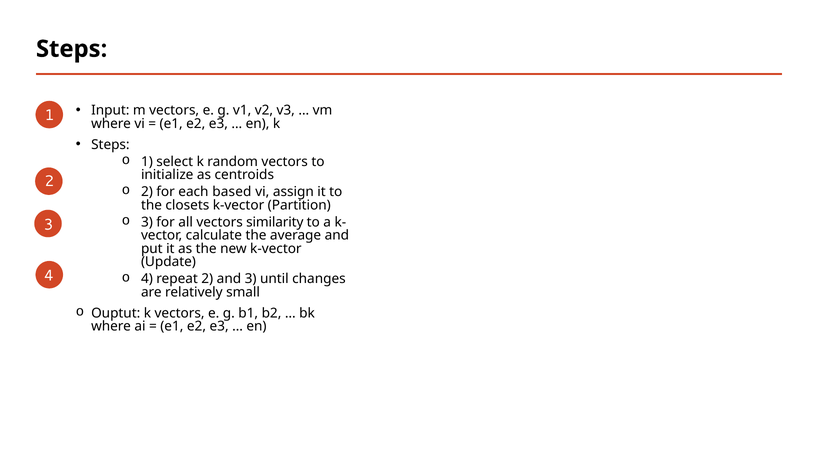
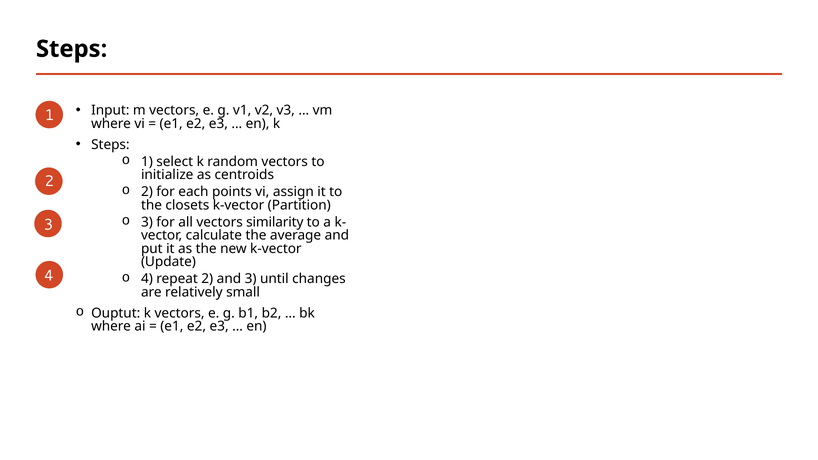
based: based -> points
